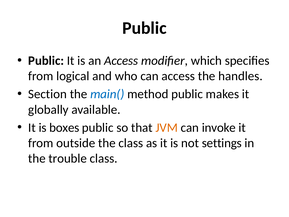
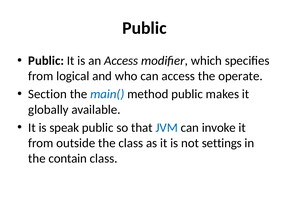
handles: handles -> operate
boxes: boxes -> speak
JVM colour: orange -> blue
trouble: trouble -> contain
